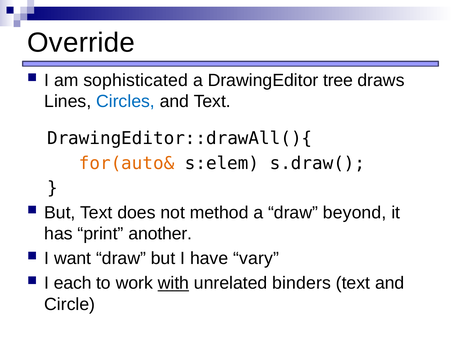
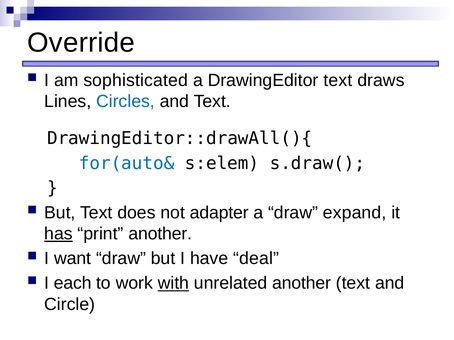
DrawingEditor tree: tree -> text
for(auto& colour: orange -> blue
method: method -> adapter
beyond: beyond -> expand
has underline: none -> present
vary: vary -> deal
unrelated binders: binders -> another
